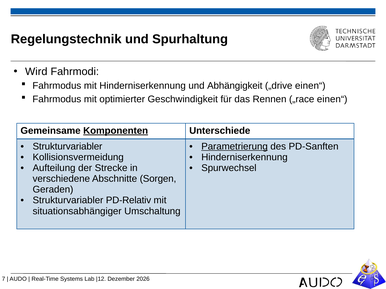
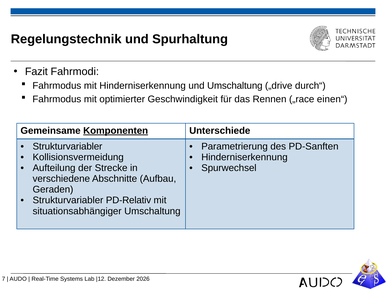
Wird: Wird -> Fazit
und Abhängigkeit: Abhängigkeit -> Umschaltung
„drive einen“: einen“ -> durch“
Parametrierung underline: present -> none
Sorgen: Sorgen -> Aufbau
